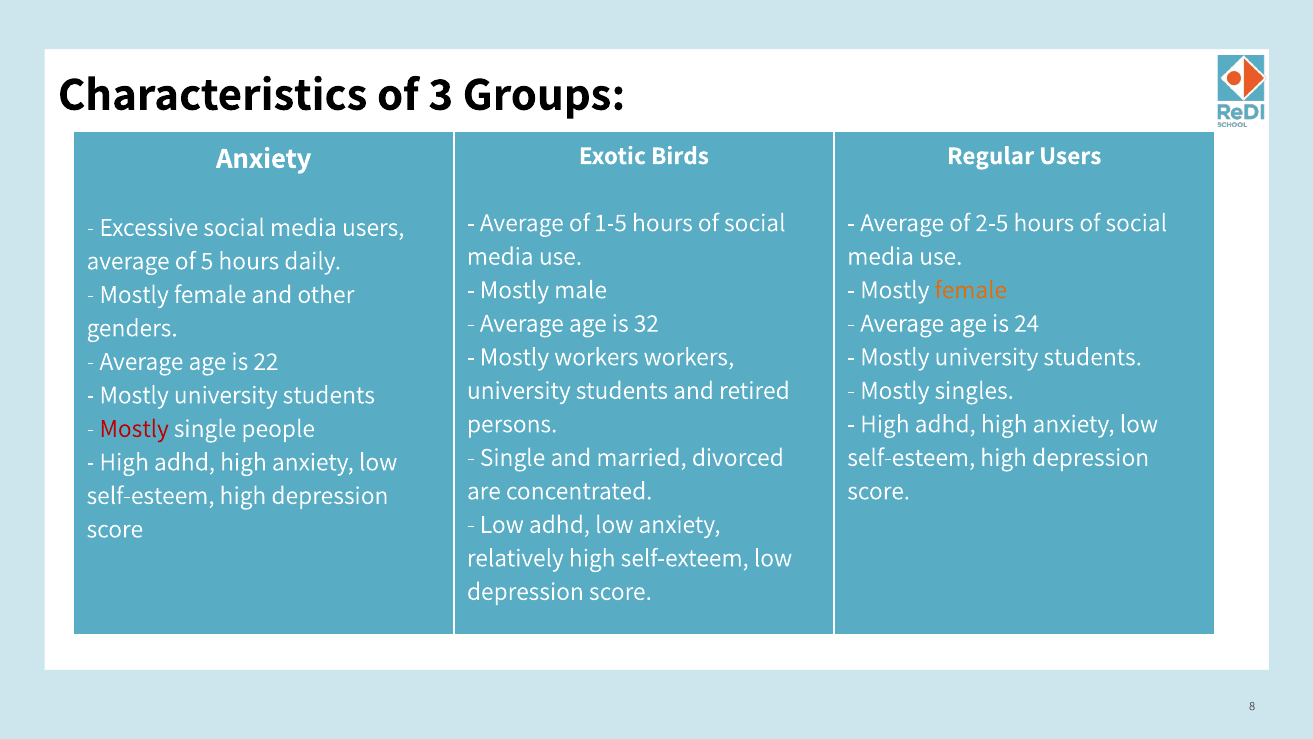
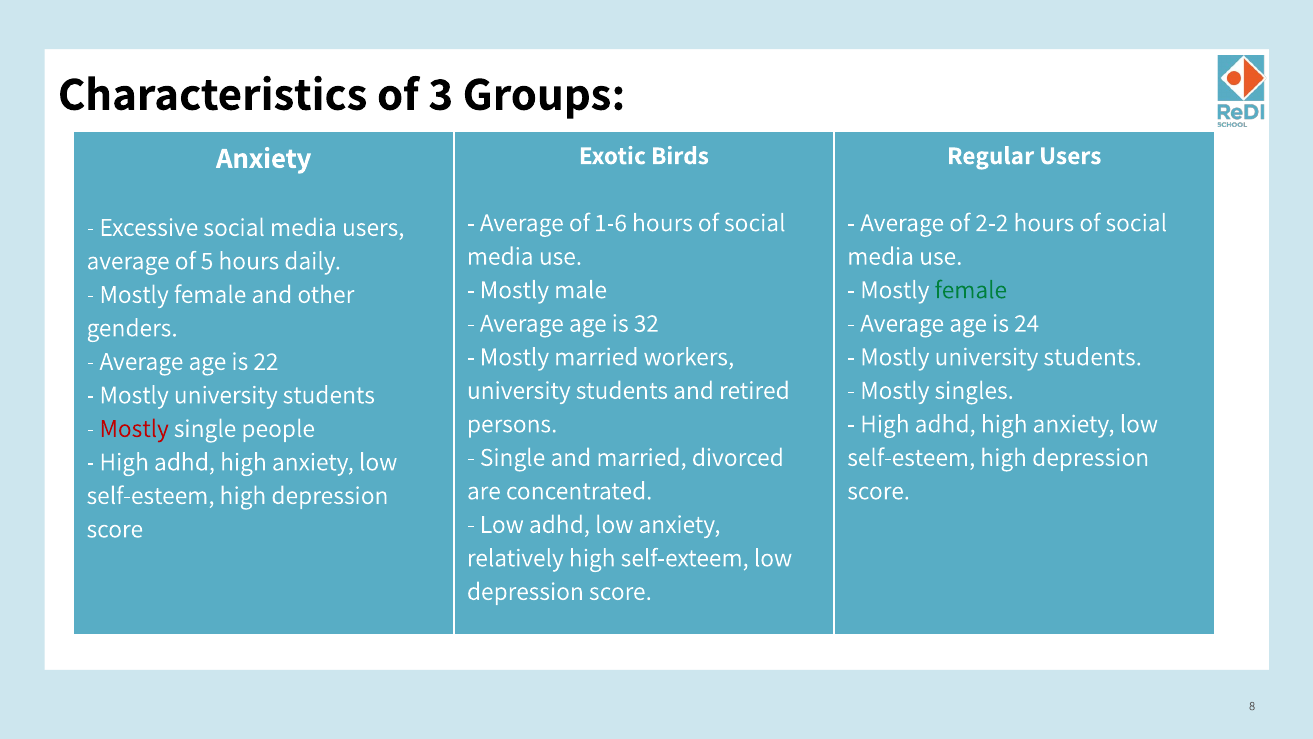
1-5: 1-5 -> 1-6
2-5: 2-5 -> 2-2
female at (971, 290) colour: orange -> green
Mostly workers: workers -> married
